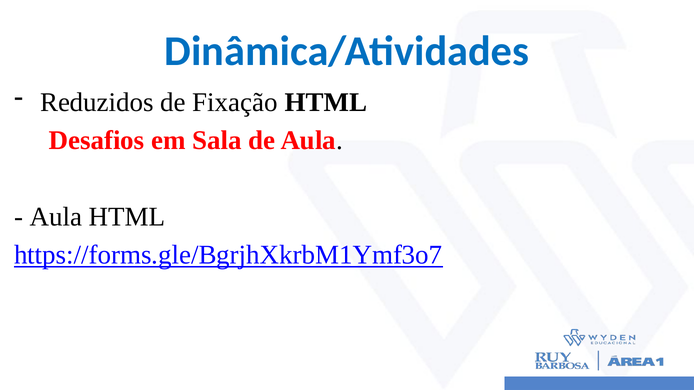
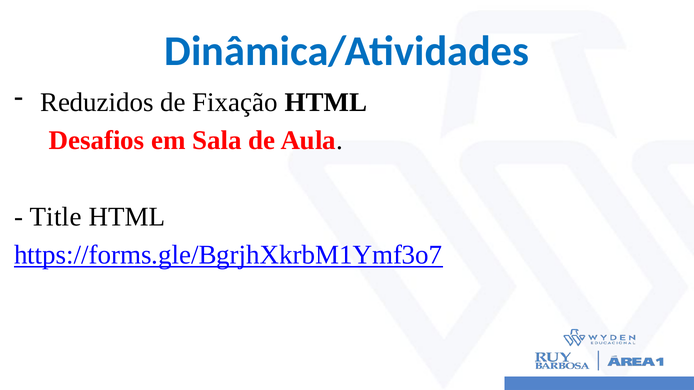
Aula at (56, 217): Aula -> Title
